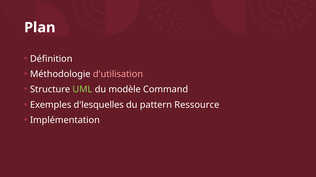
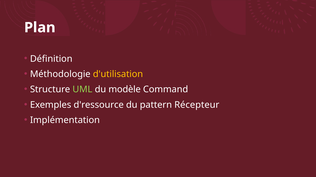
d'utilisation colour: pink -> yellow
d'lesquelles: d'lesquelles -> d'ressource
Ressource: Ressource -> Récepteur
